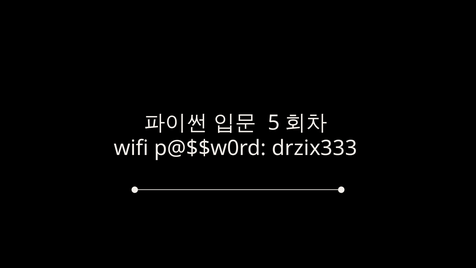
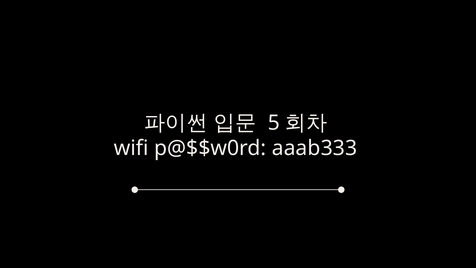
drzix333: drzix333 -> aaab333
